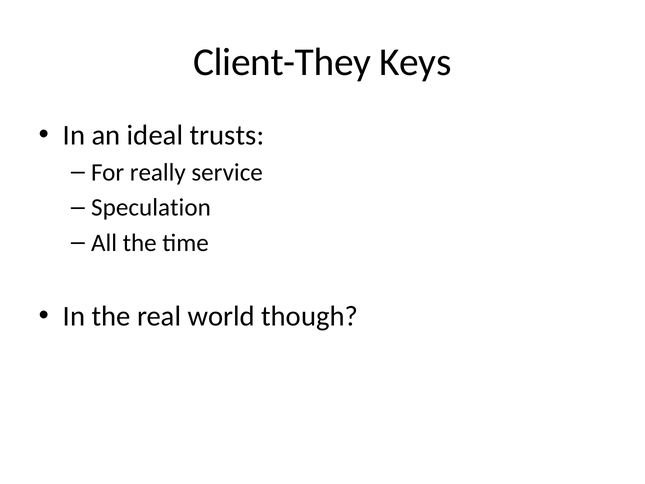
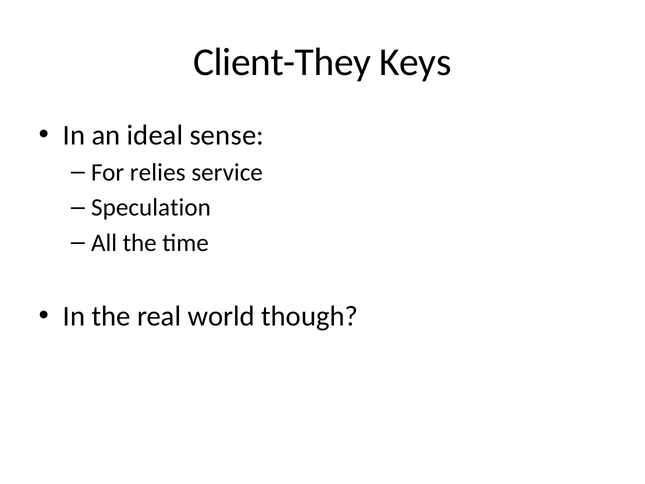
trusts: trusts -> sense
really: really -> relies
